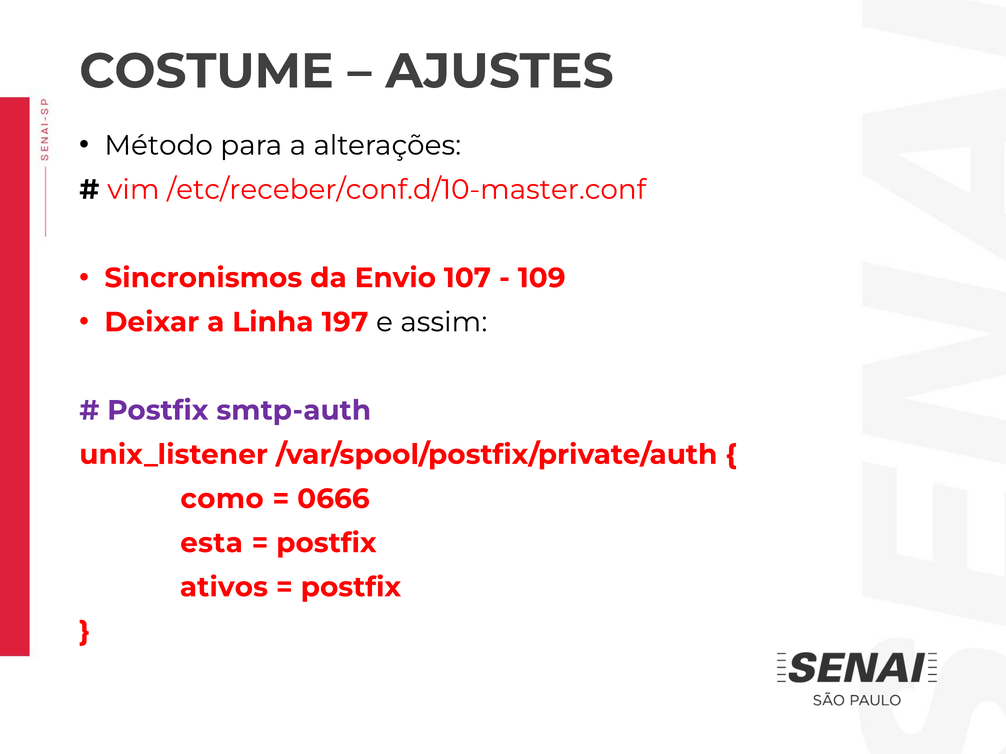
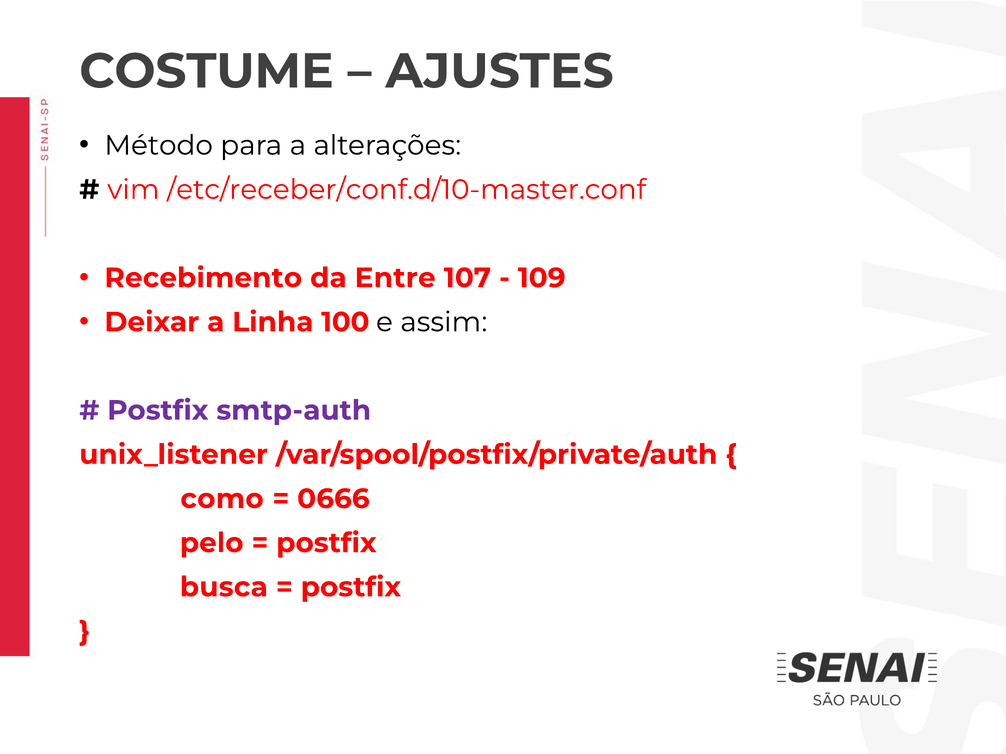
Sincronismos: Sincronismos -> Recebimento
Envio: Envio -> Entre
197: 197 -> 100
esta: esta -> pelo
ativos: ativos -> busca
